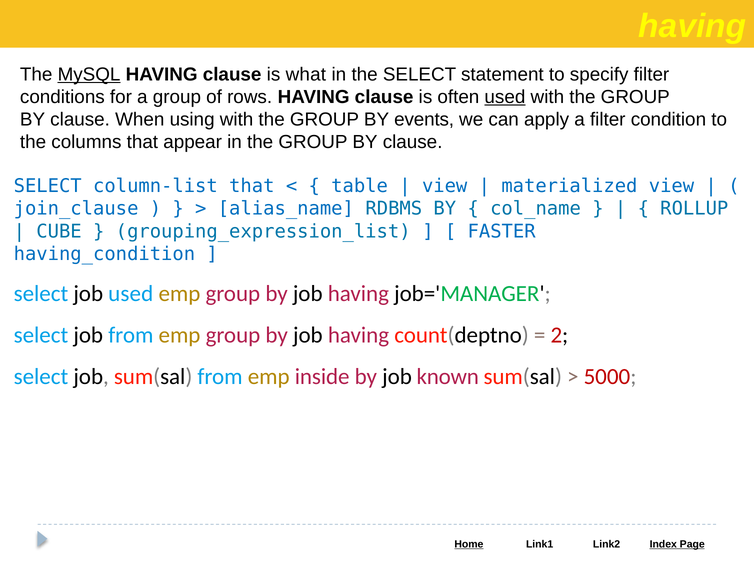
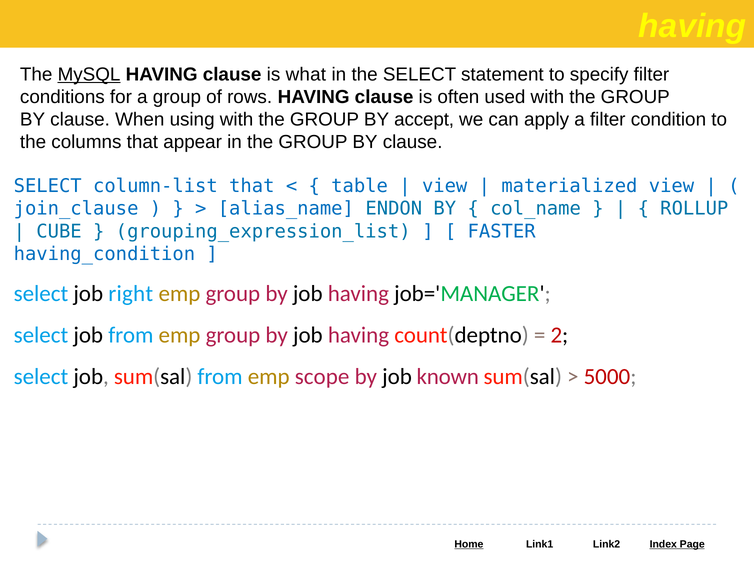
used at (505, 97) underline: present -> none
events: events -> accept
RDBMS: RDBMS -> ENDON
job used: used -> right
inside: inside -> scope
